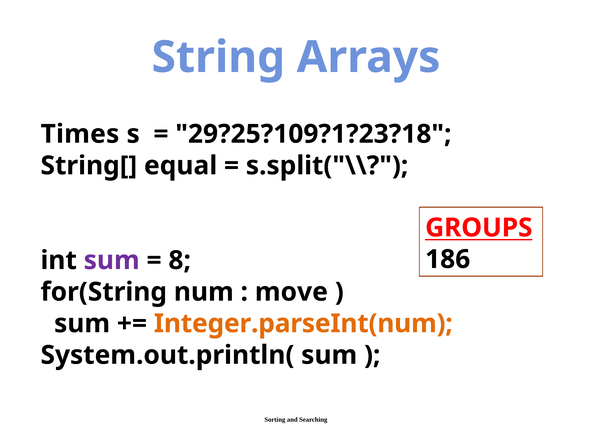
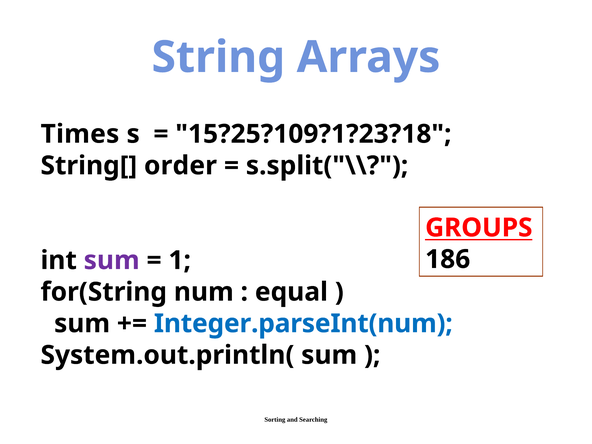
29?25?109?1?23?18: 29?25?109?1?23?18 -> 15?25?109?1?23?18
equal: equal -> order
8: 8 -> 1
move: move -> equal
Integer.parseInt(num colour: orange -> blue
